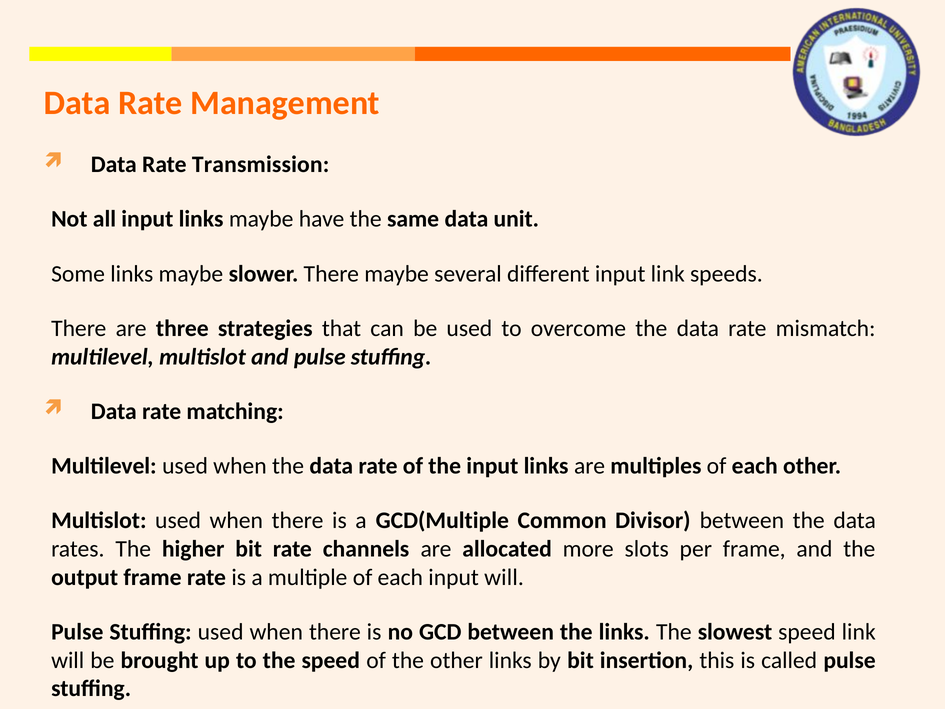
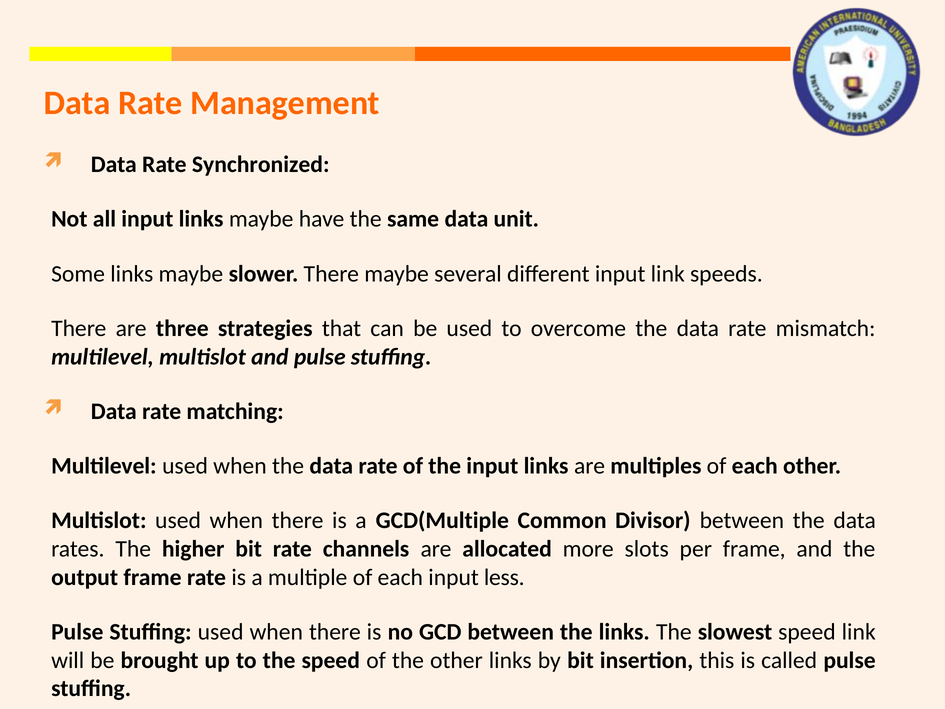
Transmission: Transmission -> Synchronized
input will: will -> less
